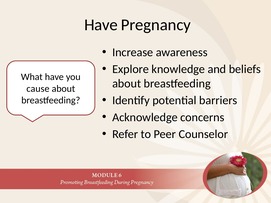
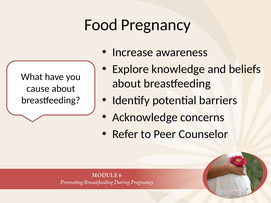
Have at (101, 25): Have -> Food
